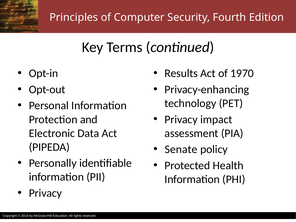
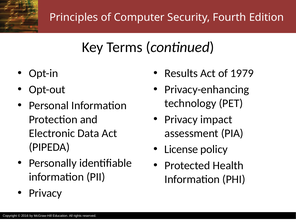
1970: 1970 -> 1979
Senate: Senate -> License
